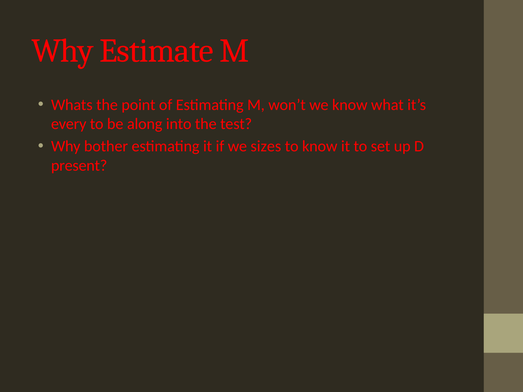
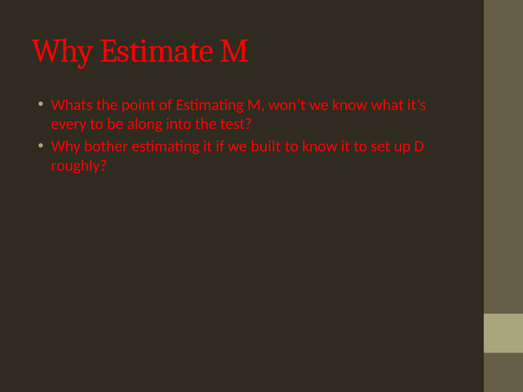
sizes: sizes -> built
present: present -> roughly
